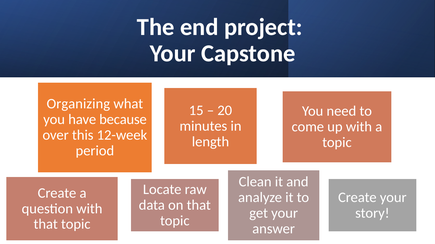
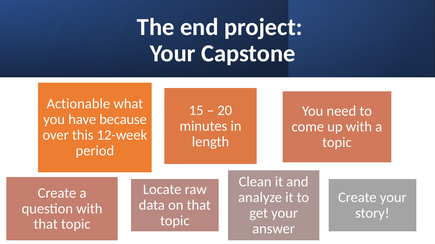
Organizing: Organizing -> Actionable
